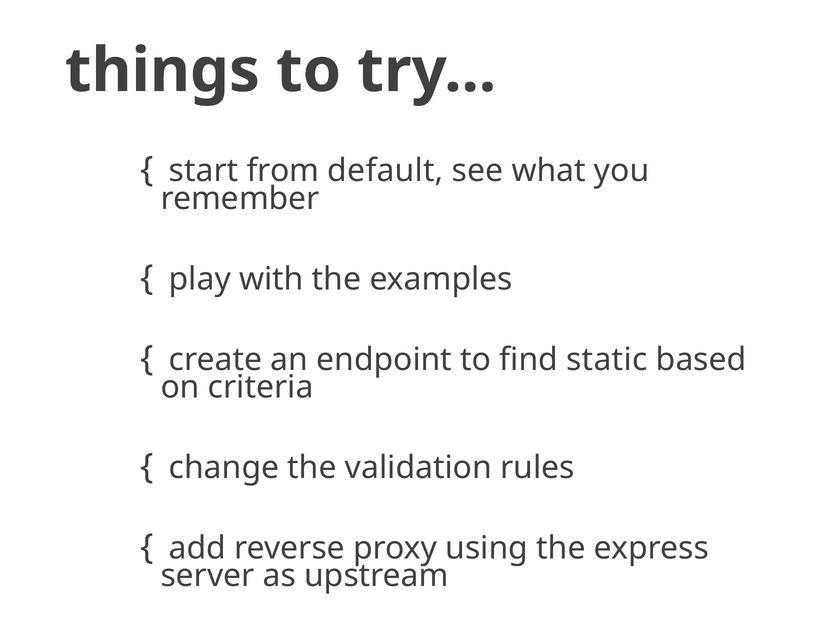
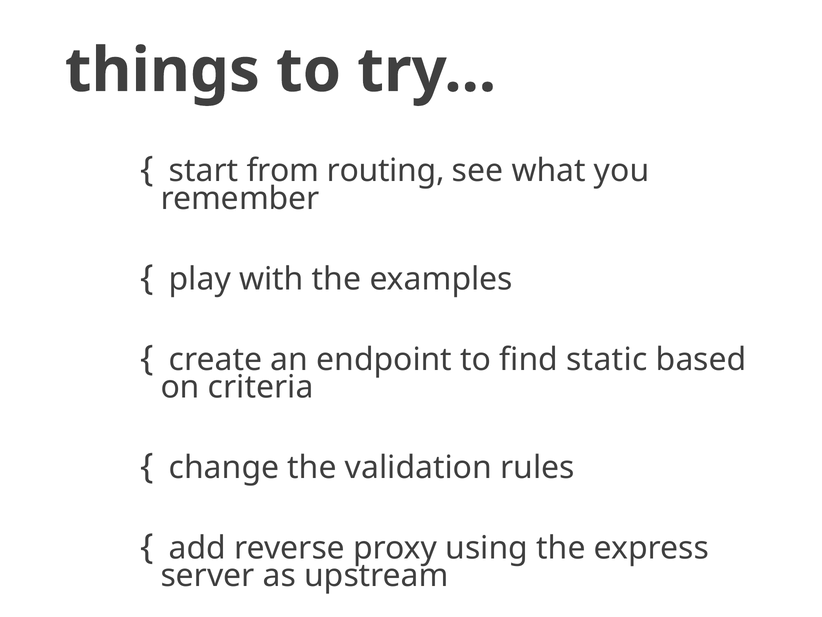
default: default -> routing
